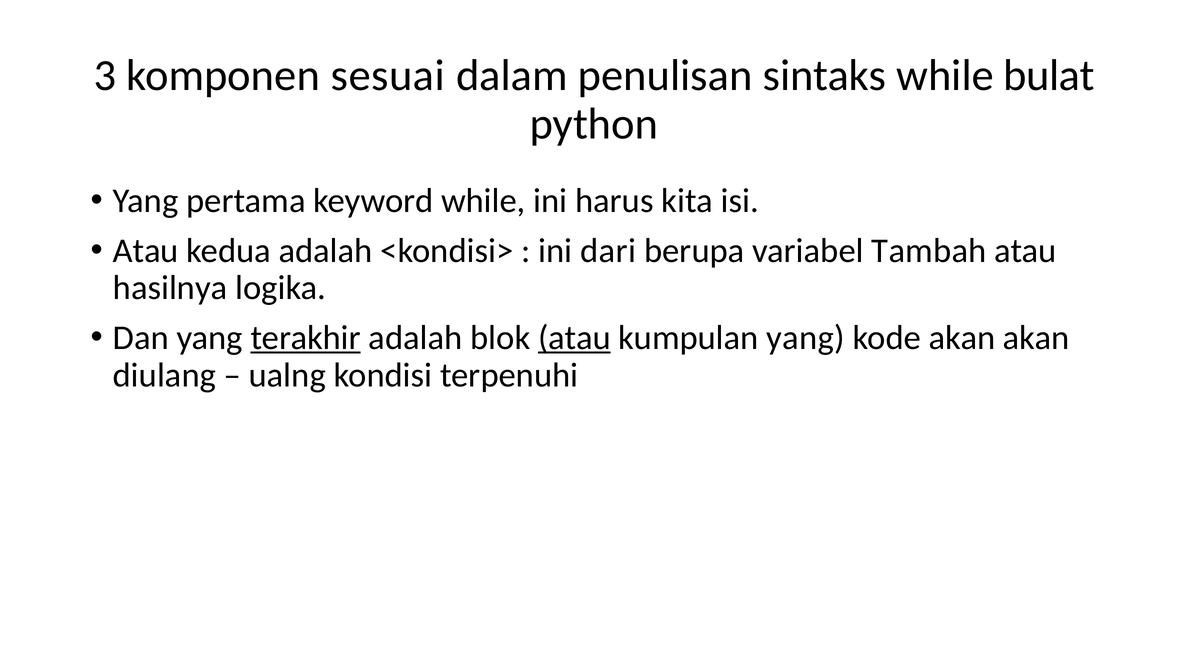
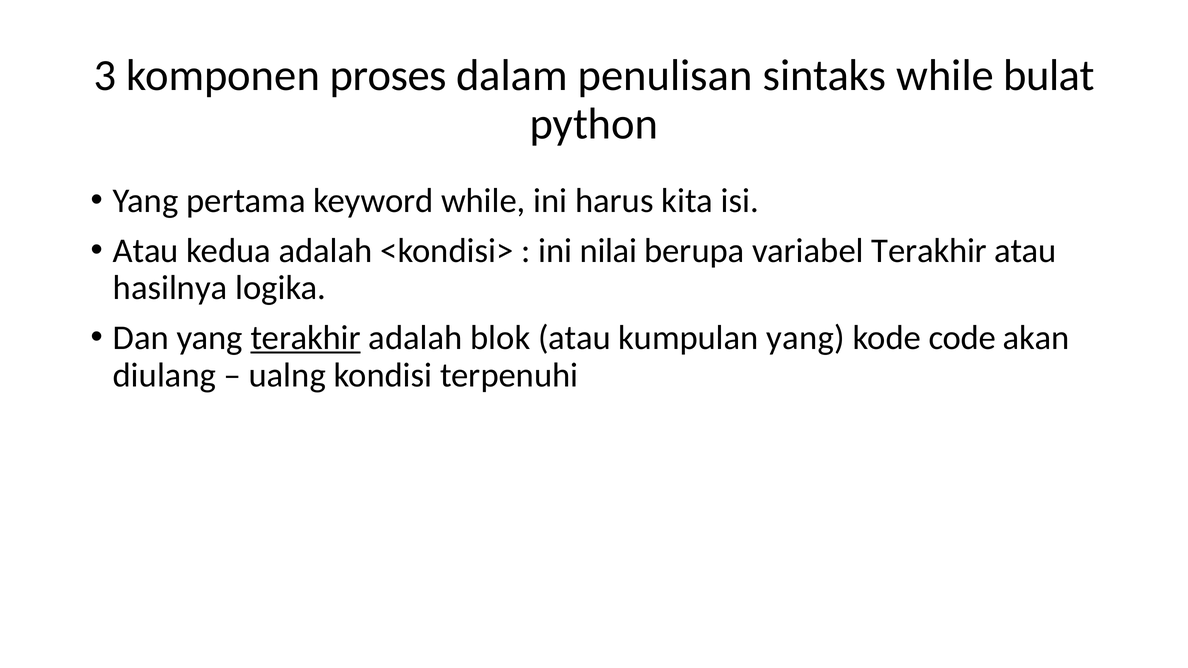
sesuai: sesuai -> proses
dari: dari -> nilai
variabel Tambah: Tambah -> Terakhir
atau at (574, 338) underline: present -> none
kode akan: akan -> code
